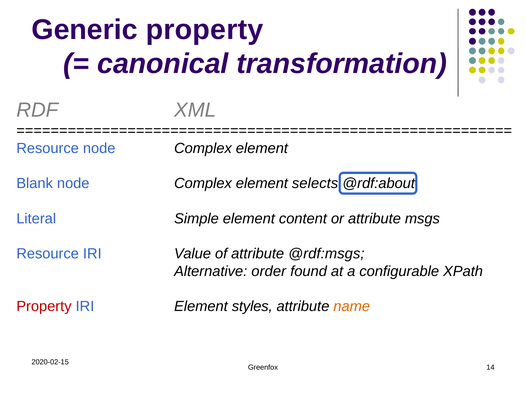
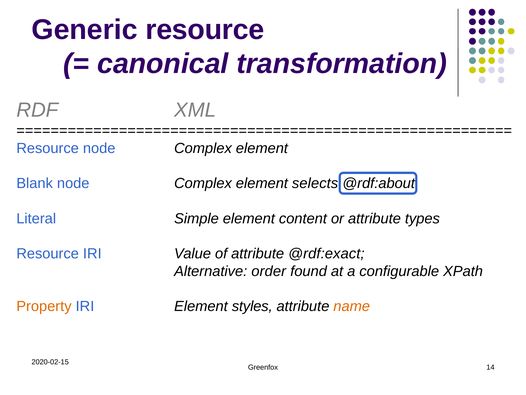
Generic property: property -> resource
msgs: msgs -> types
@rdf:msgs: @rdf:msgs -> @rdf:exact
Property at (44, 306) colour: red -> orange
